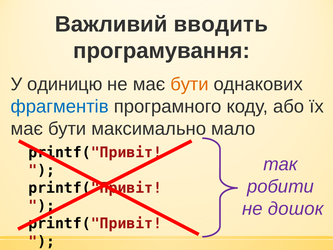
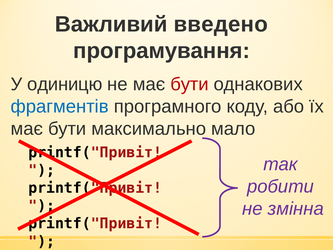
вводить: вводить -> введено
бути at (190, 84) colour: orange -> red
дошок: дошок -> змінна
